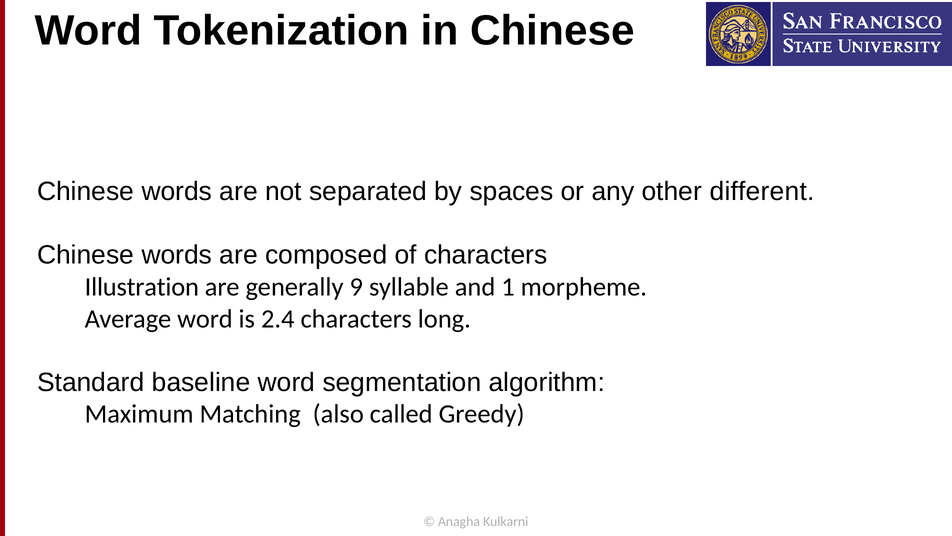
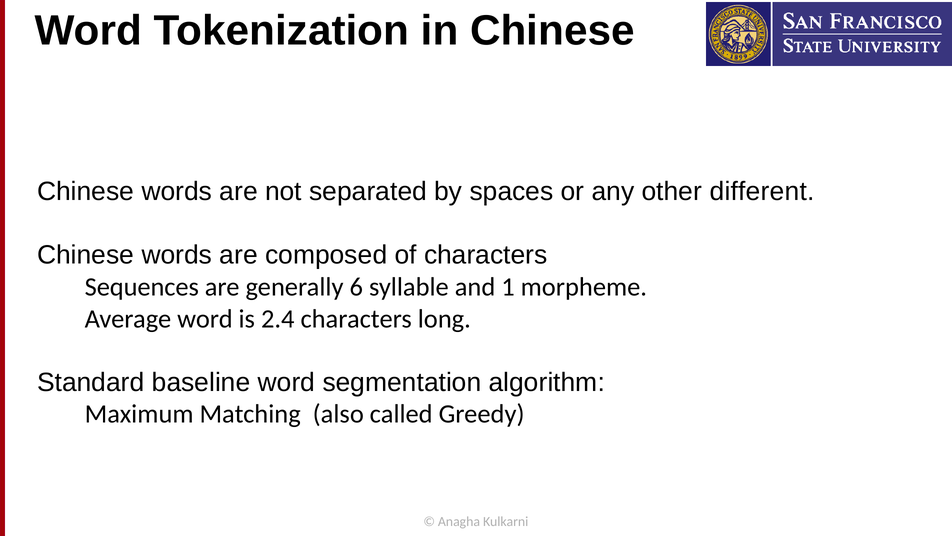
Illustration: Illustration -> Sequences
9: 9 -> 6
